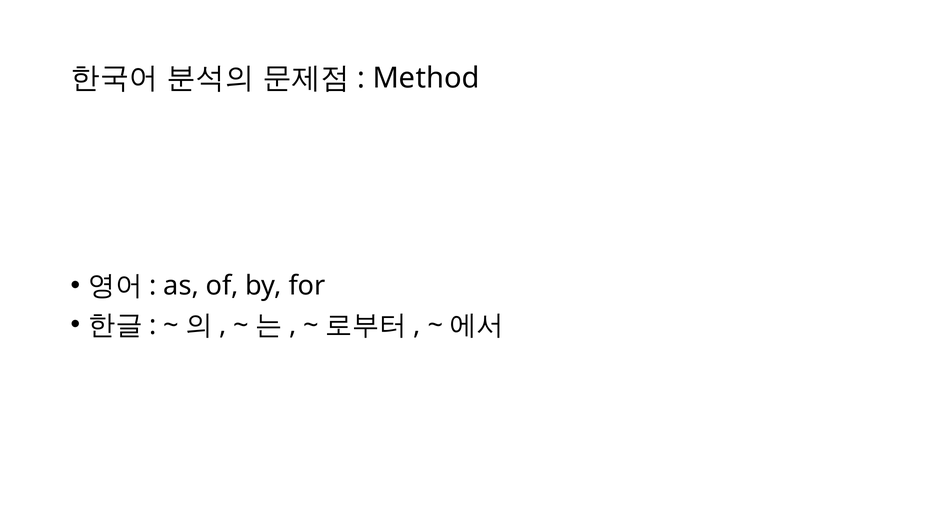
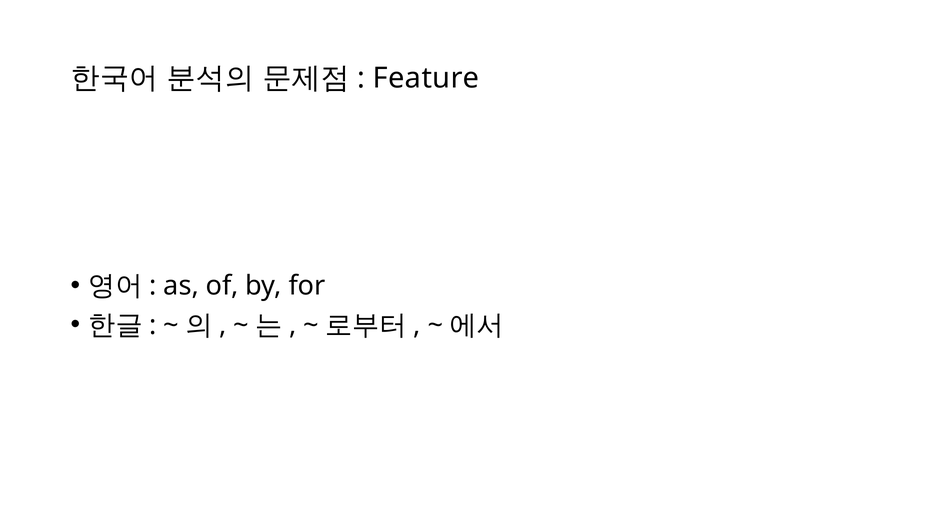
Method: Method -> Feature
